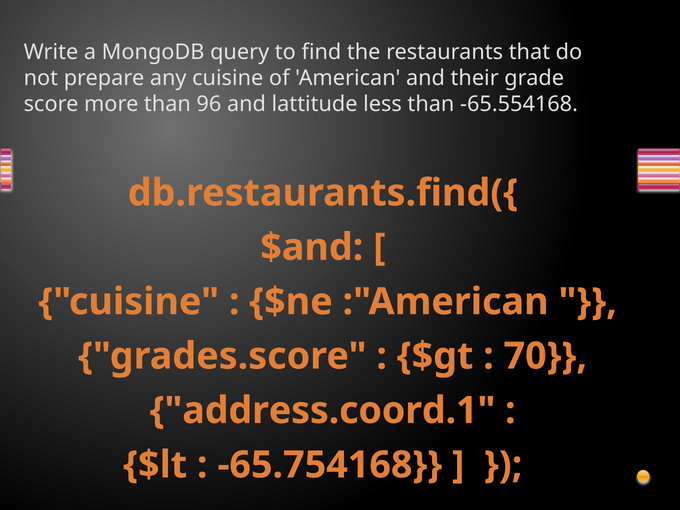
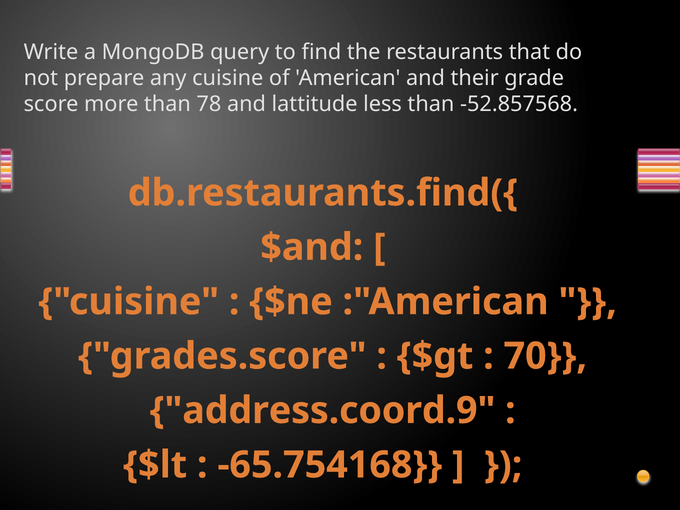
96: 96 -> 78
-65.554168: -65.554168 -> -52.857568
address.coord.1: address.coord.1 -> address.coord.9
